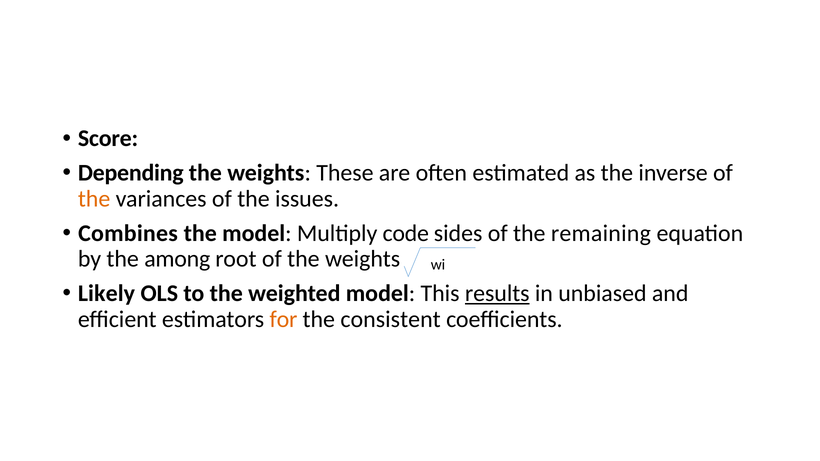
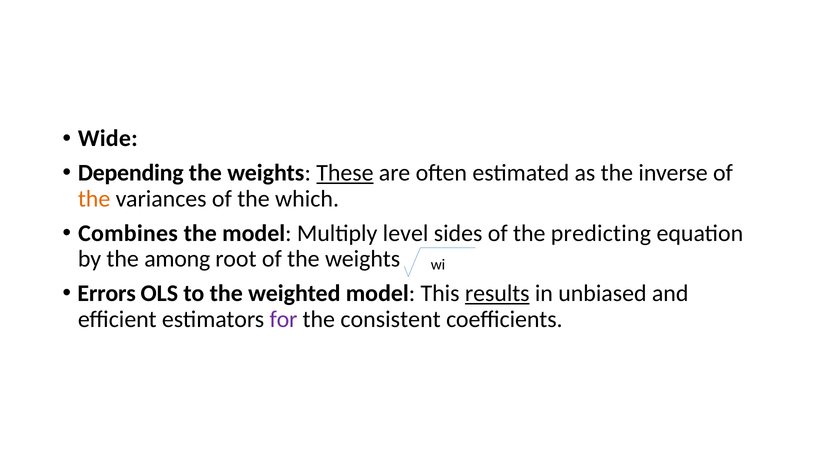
Score: Score -> Wide
These underline: none -> present
issues: issues -> which
code: code -> level
remaining: remaining -> predicting
Likely: Likely -> Errors
for colour: orange -> purple
